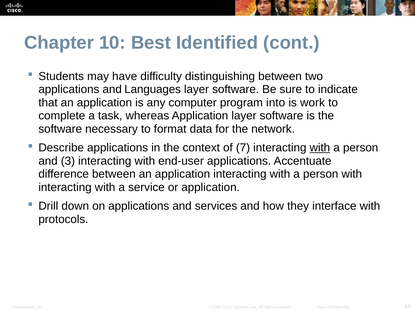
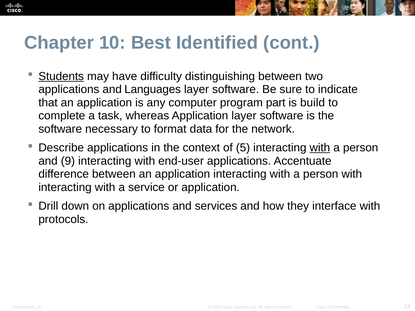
Students underline: none -> present
into: into -> part
work: work -> build
7: 7 -> 5
3: 3 -> 9
